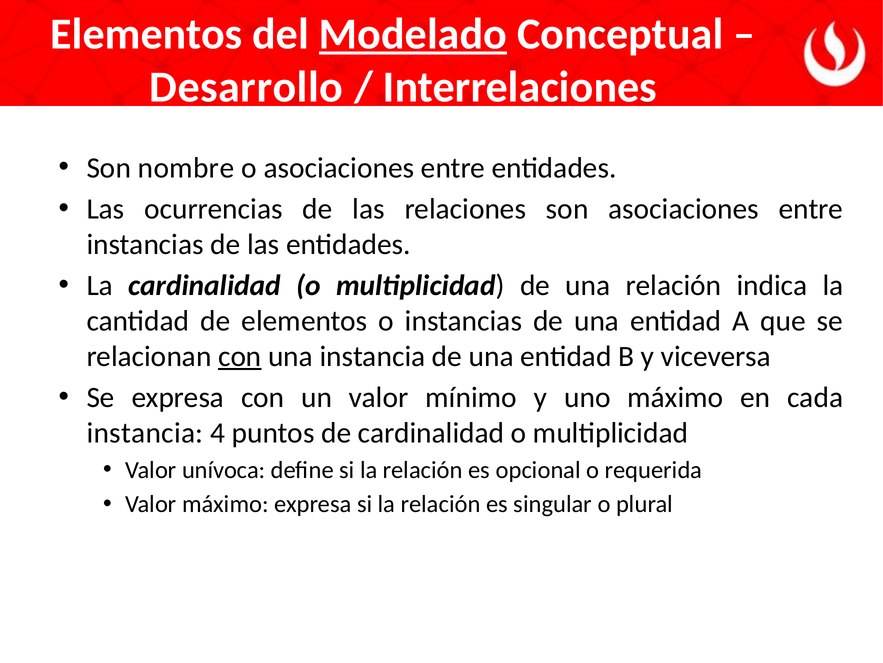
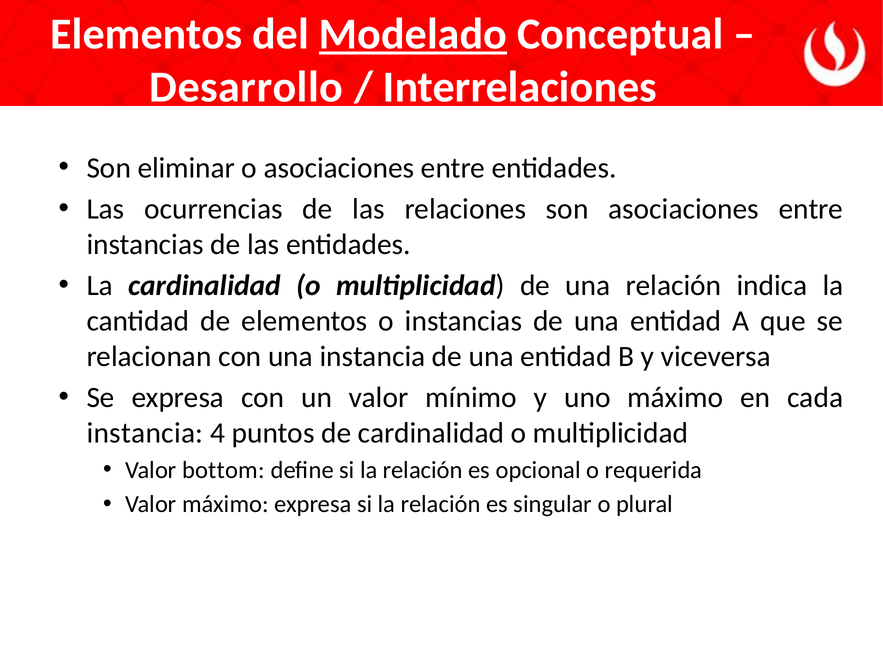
nombre: nombre -> eliminar
con at (240, 356) underline: present -> none
unívoca: unívoca -> bottom
